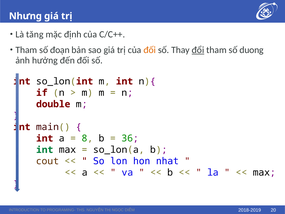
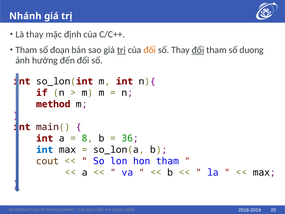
Nhưng: Nhưng -> Nhánh
Là tăng: tăng -> thay
trị underline: none -> present
double: double -> method
int at (45, 150) colour: green -> blue
hon nhat: nhat -> tham
